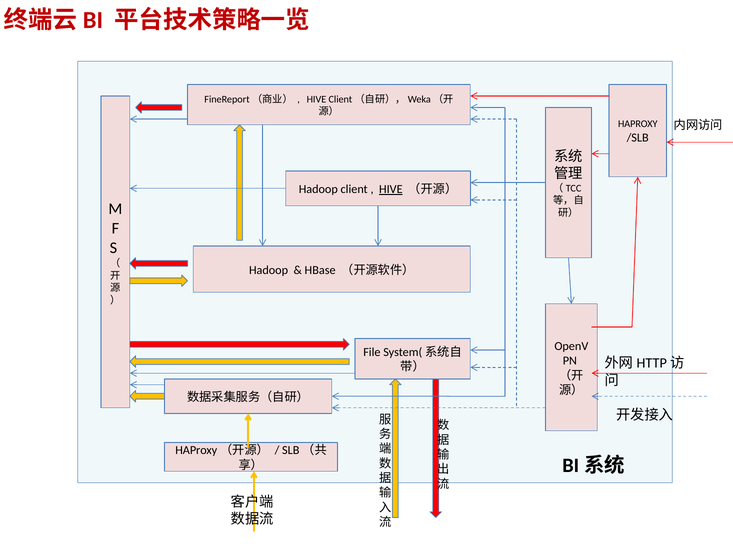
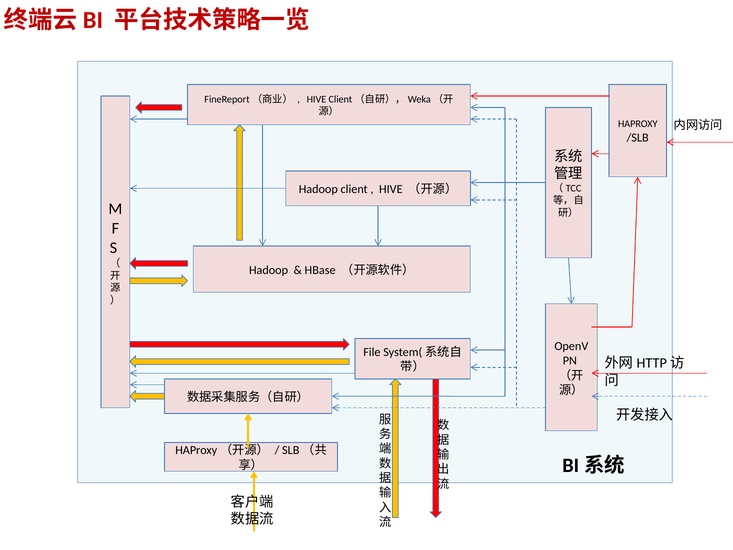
HIVE at (391, 189) underline: present -> none
